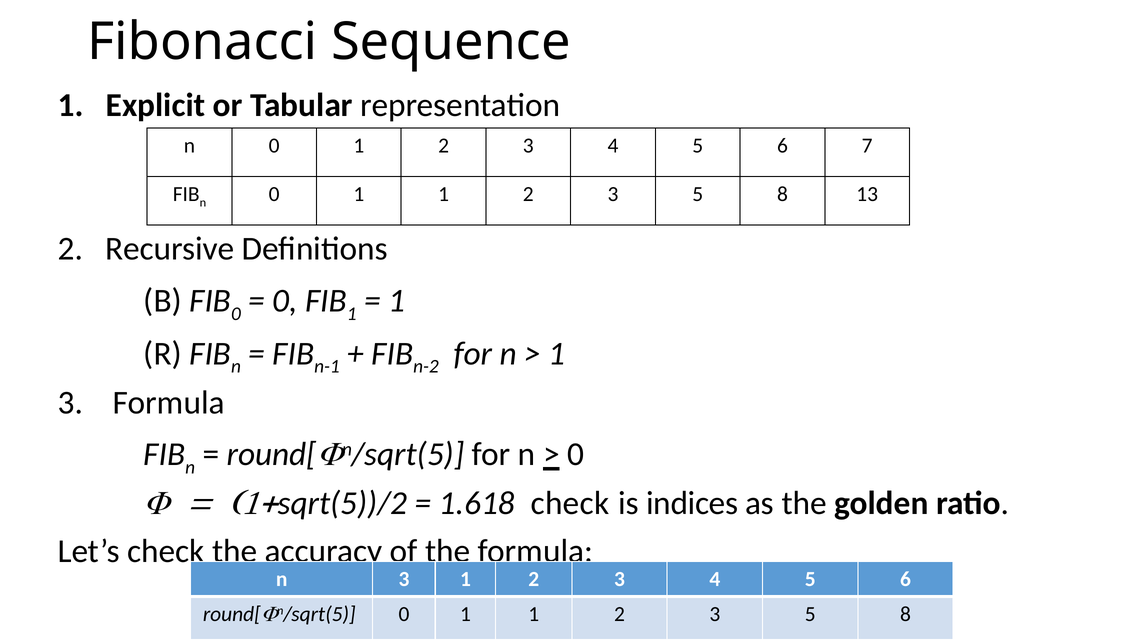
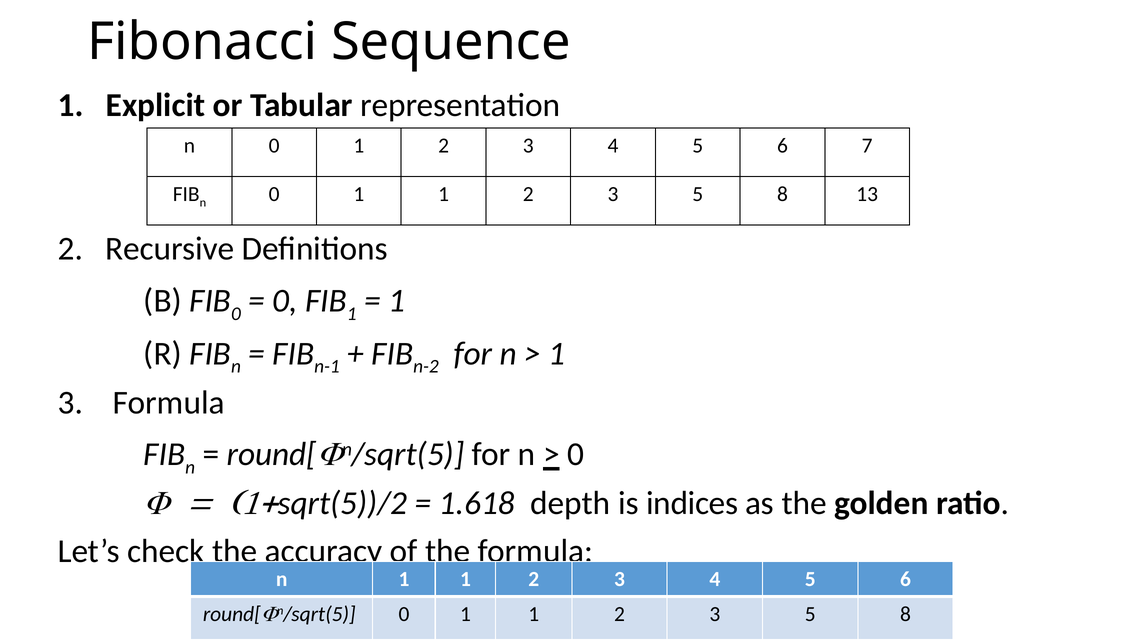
1.618 check: check -> depth
n 3: 3 -> 1
